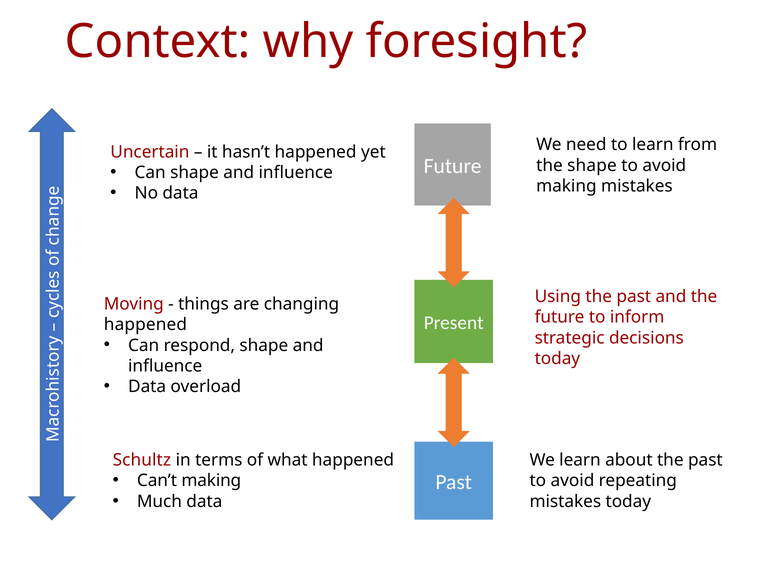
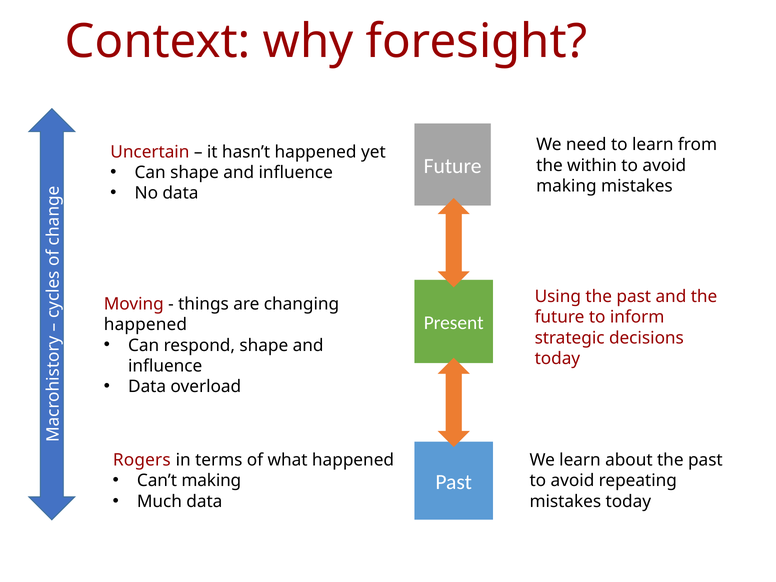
the shape: shape -> within
Schultz: Schultz -> Rogers
